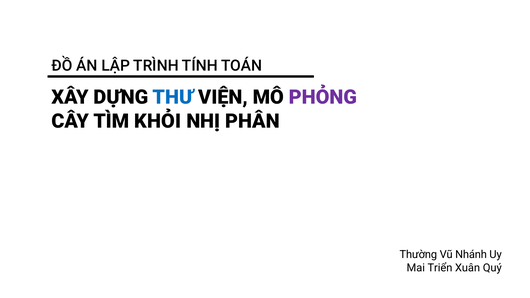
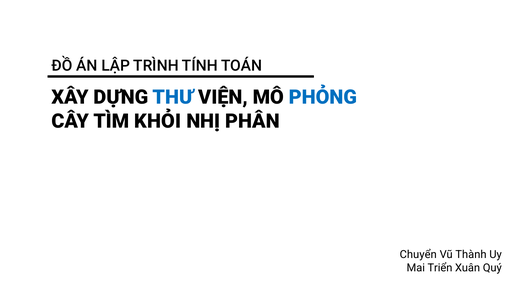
PHỎNG colour: purple -> blue
Thường: Thường -> Chuyển
Nhánh: Nhánh -> Thành
